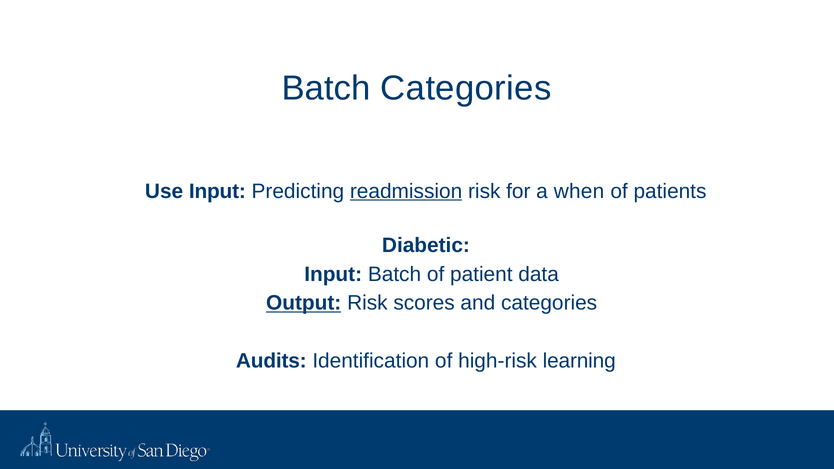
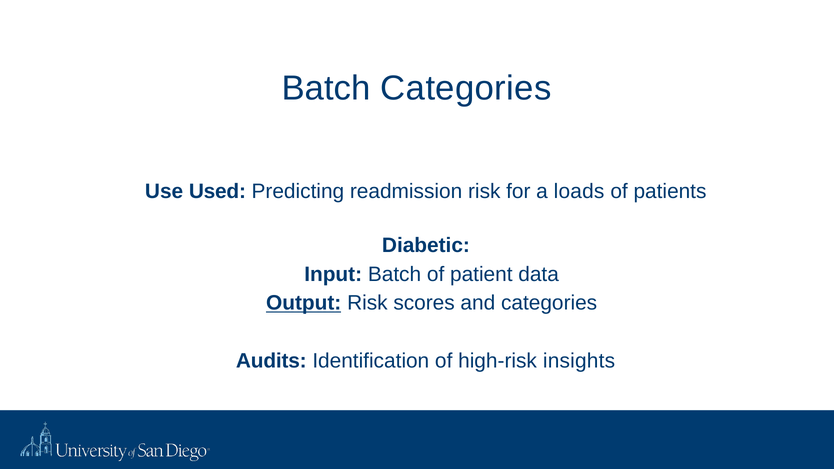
Use Input: Input -> Used
readmission underline: present -> none
when: when -> loads
learning: learning -> insights
